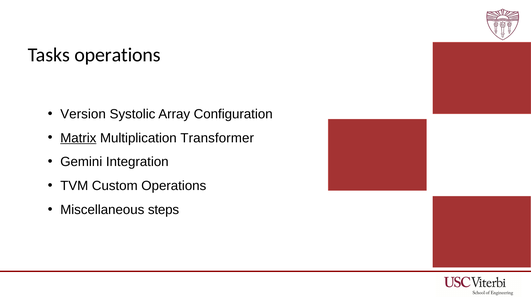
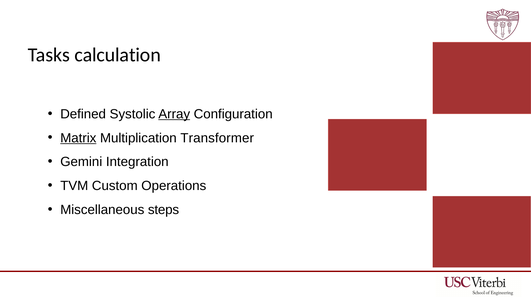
Tasks operations: operations -> calculation
Version: Version -> Defined
Array underline: none -> present
